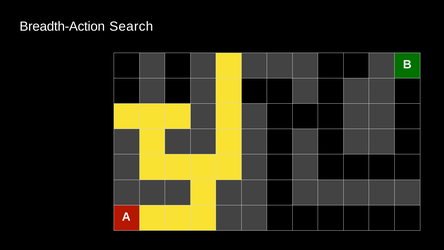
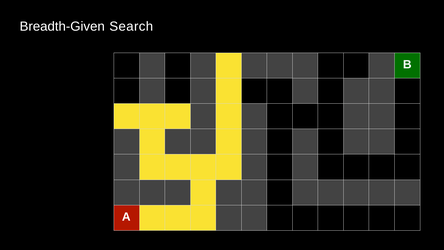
Breadth-Action: Breadth-Action -> Breadth-Given
